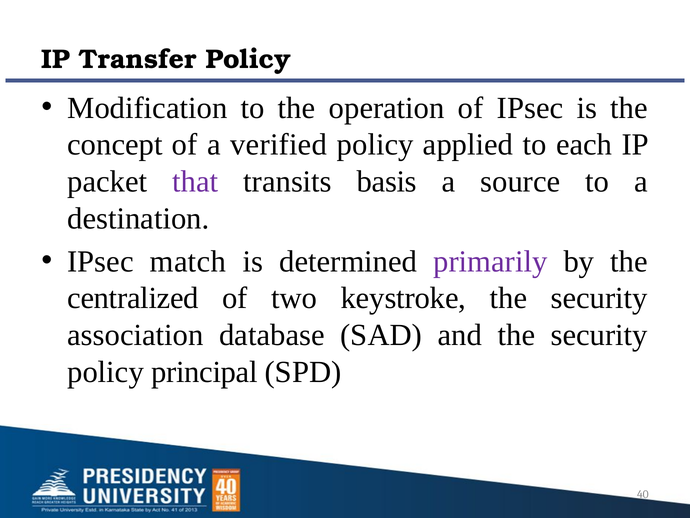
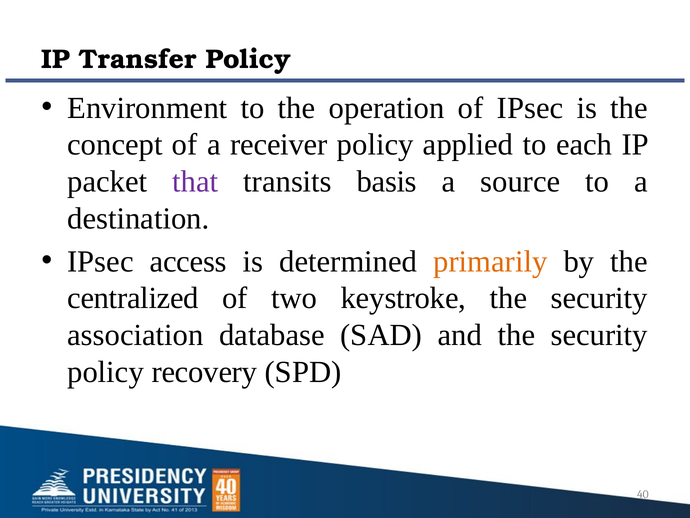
Modification: Modification -> Environment
verified: verified -> receiver
match: match -> access
primarily colour: purple -> orange
principal: principal -> recovery
